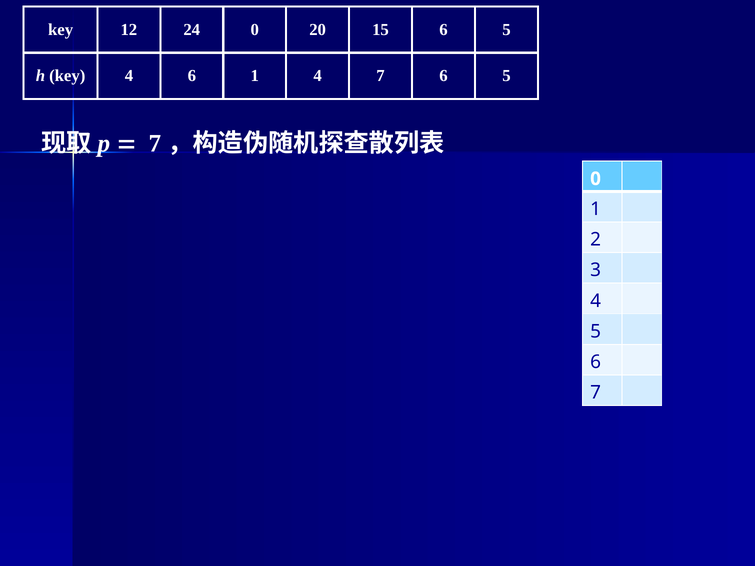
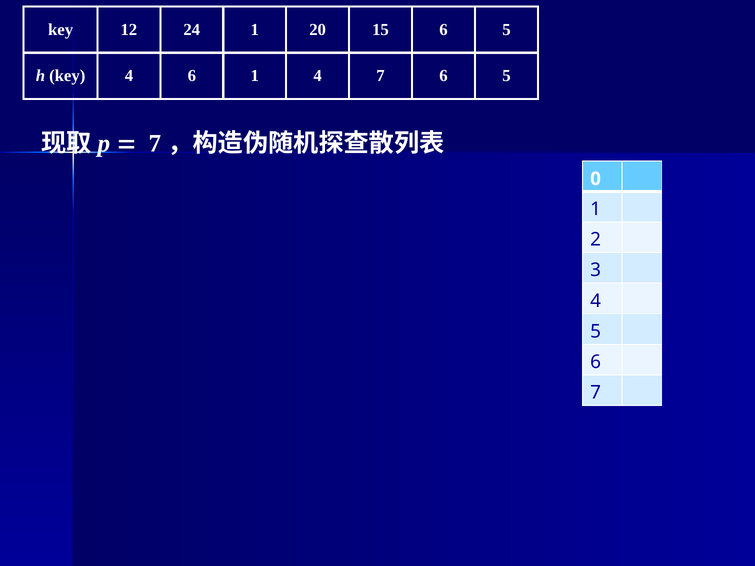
24 0: 0 -> 1
